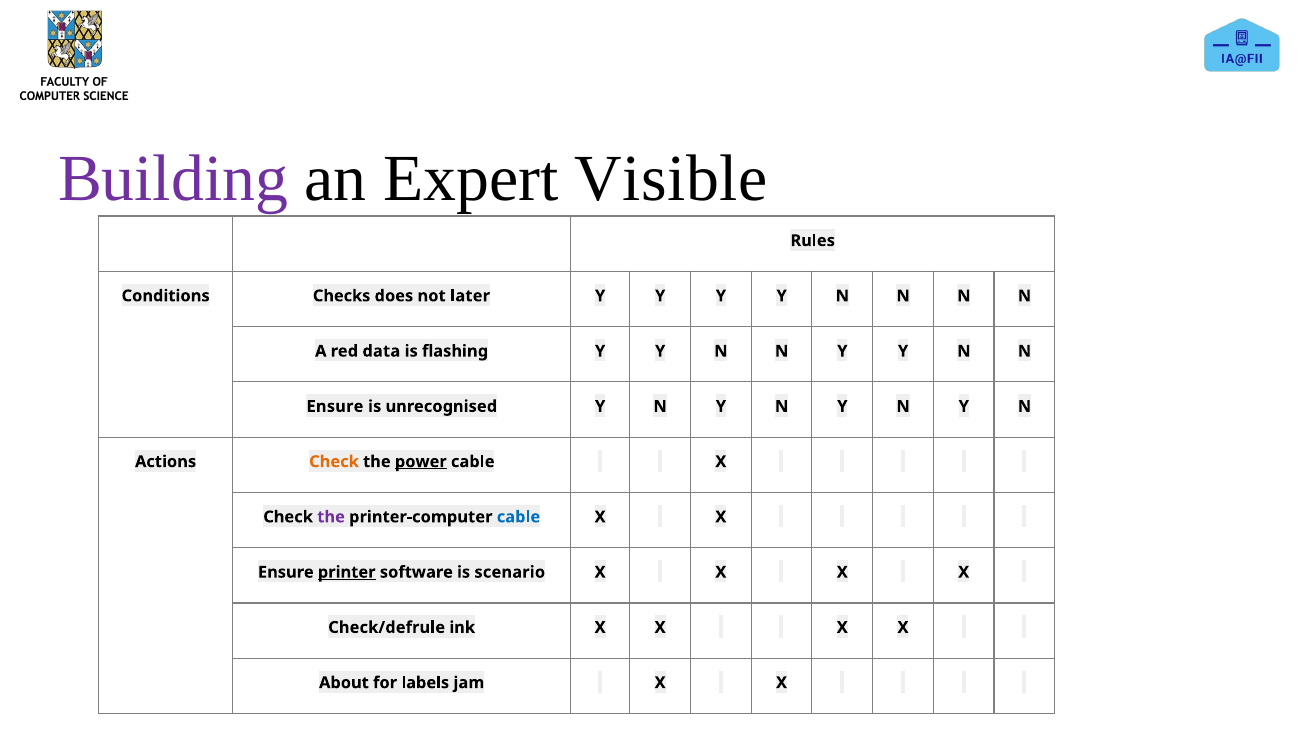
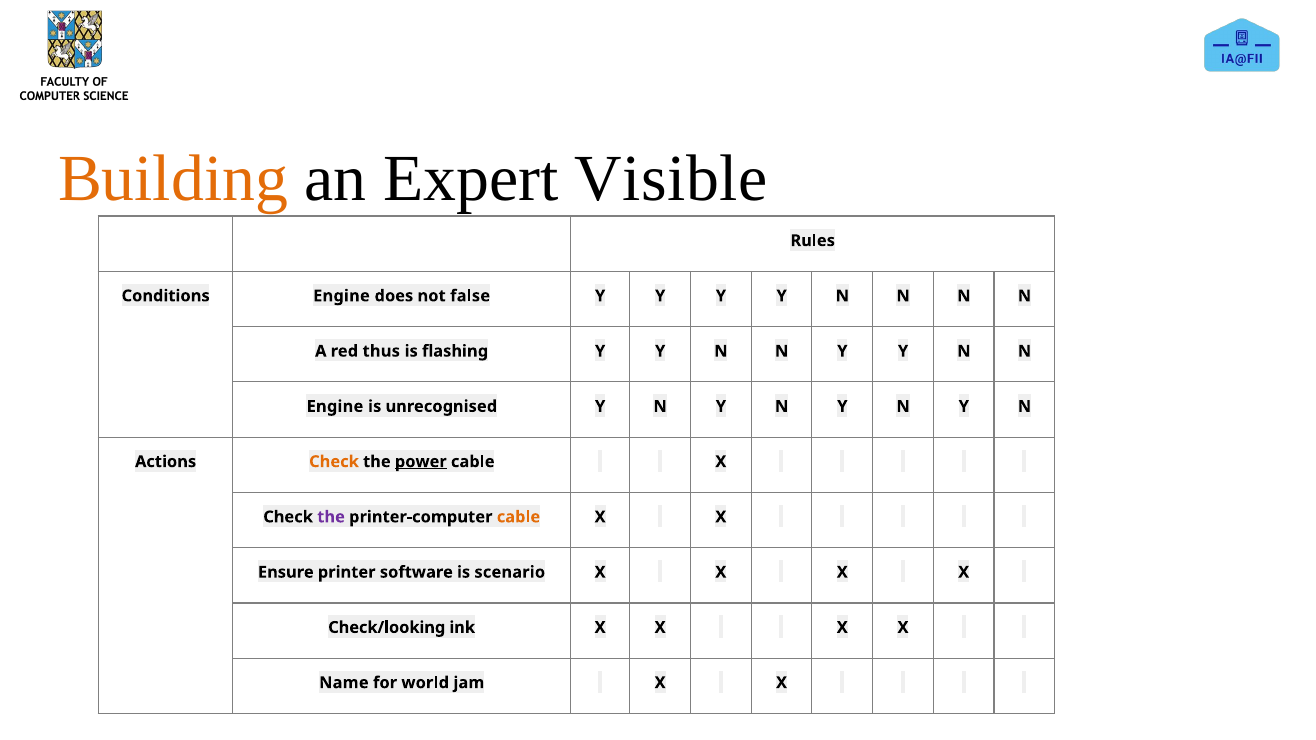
Building colour: purple -> orange
Conditions Checks: Checks -> Engine
later: later -> false
data: data -> thus
Ensure at (335, 407): Ensure -> Engine
cable at (518, 517) colour: blue -> orange
printer underline: present -> none
Check/defrule: Check/defrule -> Check/looking
About: About -> Name
labels: labels -> world
